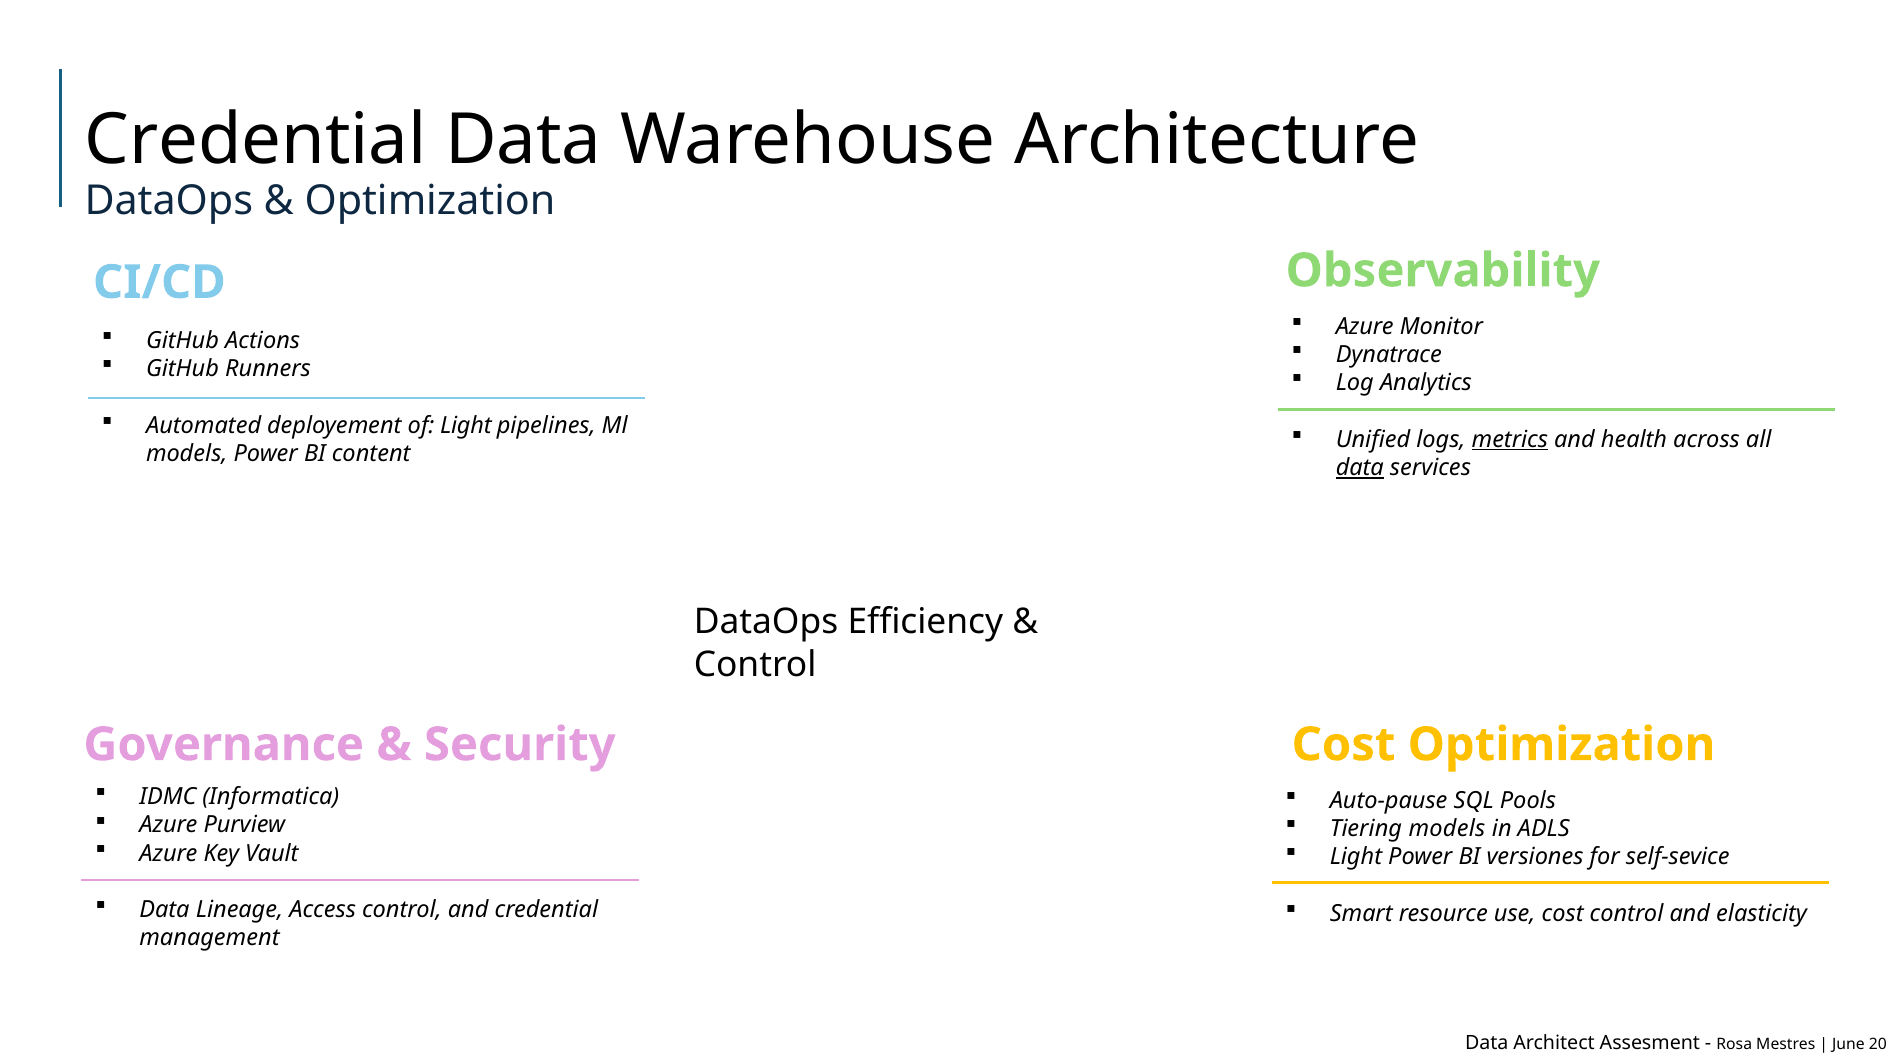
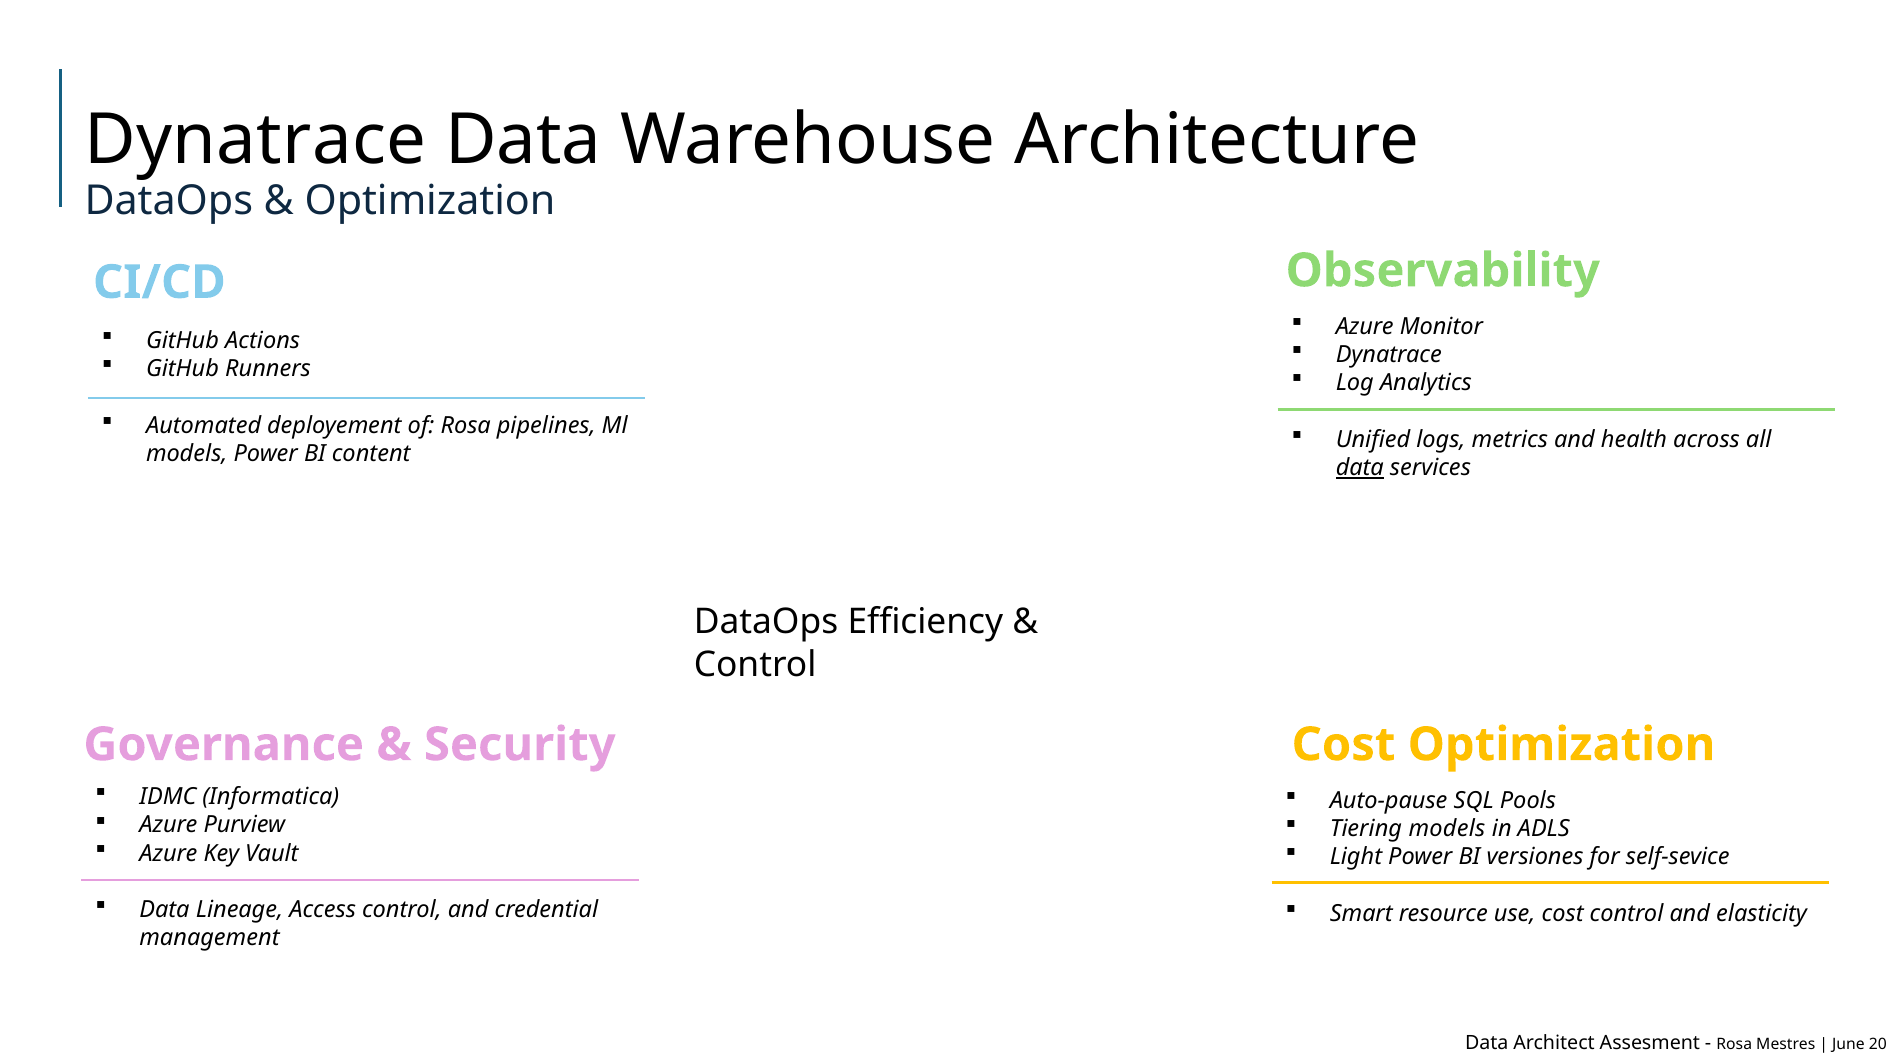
Credential at (256, 141): Credential -> Dynatrace
of Light: Light -> Rosa
metrics underline: present -> none
